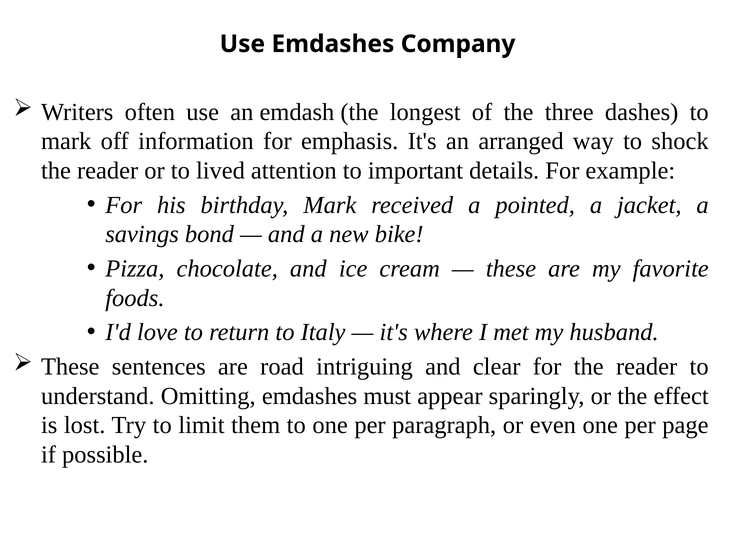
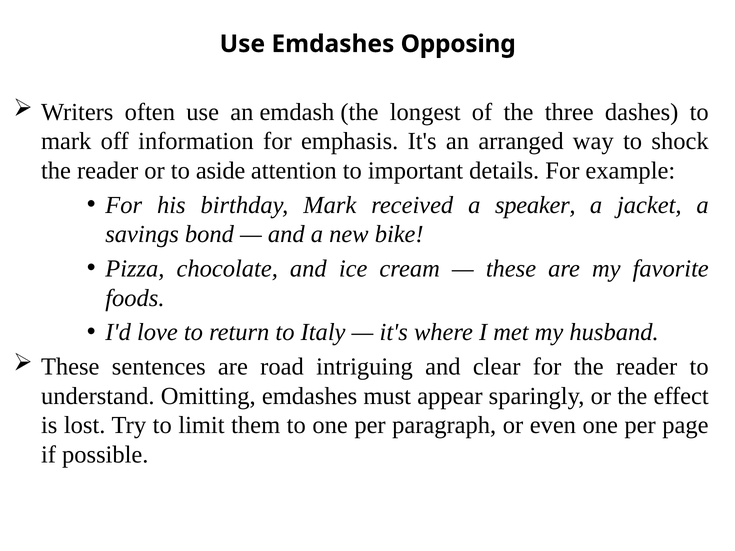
Company: Company -> Opposing
lived: lived -> aside
pointed: pointed -> speaker
